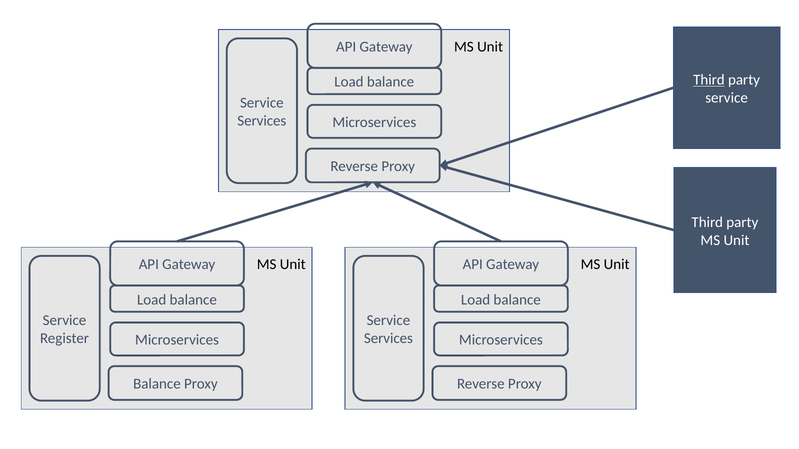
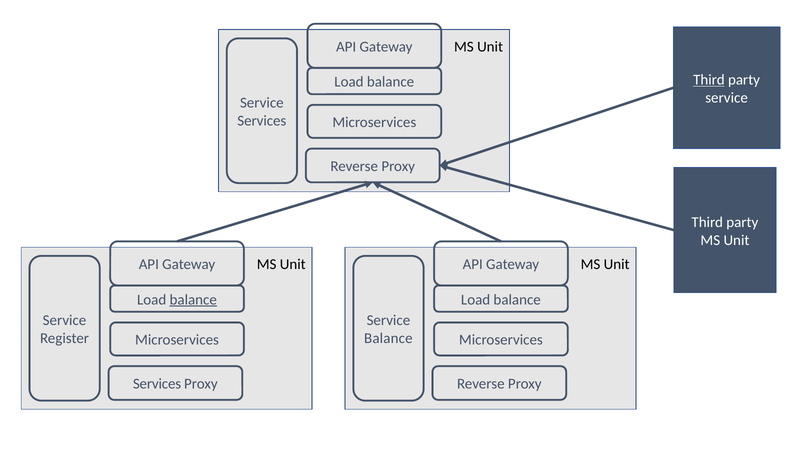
balance at (193, 300) underline: none -> present
Services at (388, 339): Services -> Balance
Balance at (157, 384): Balance -> Services
